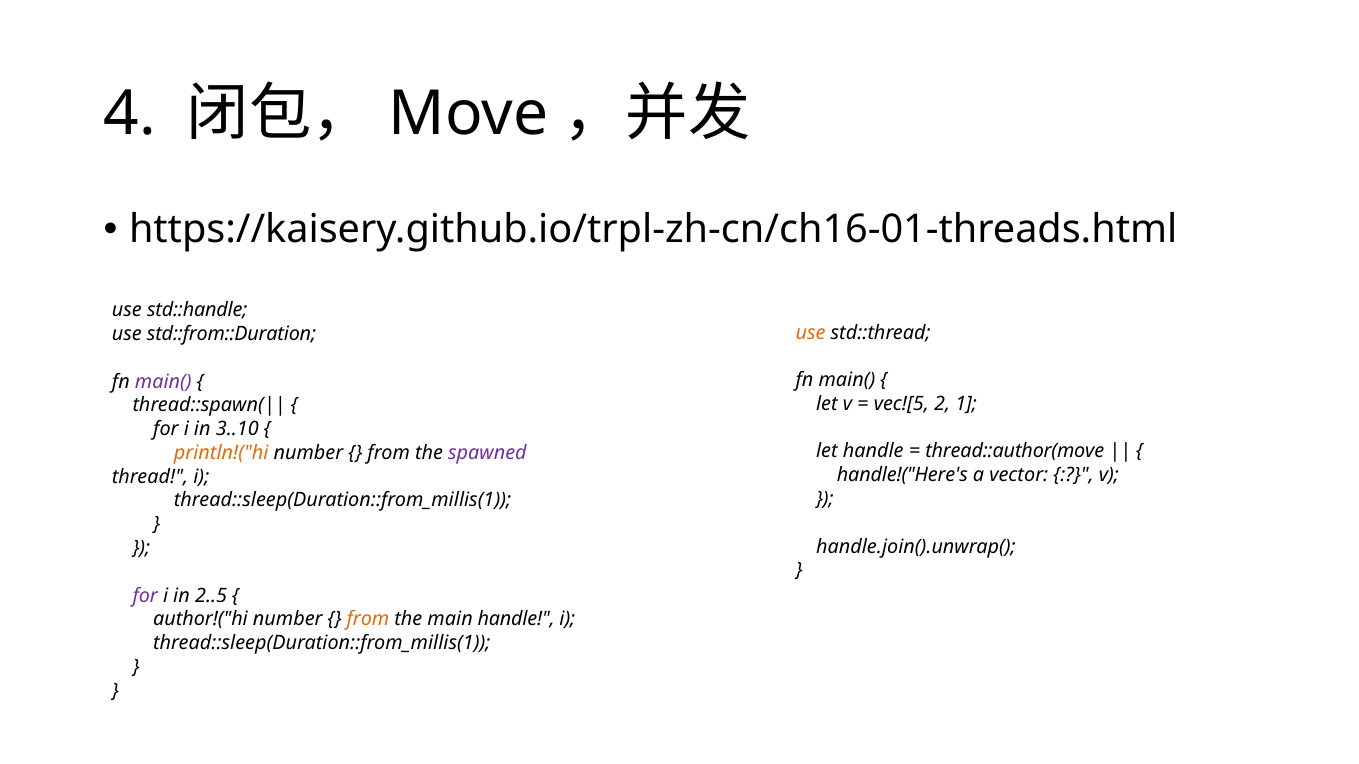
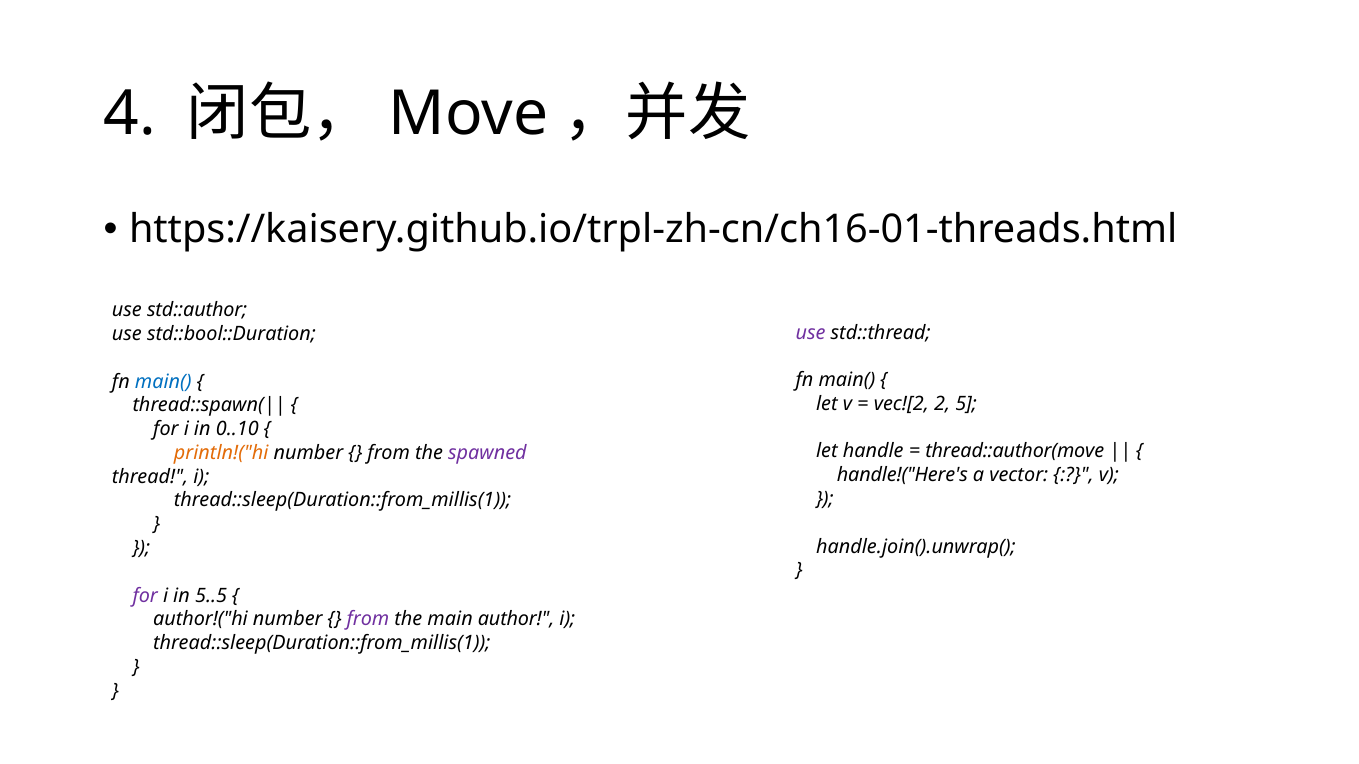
std::handle: std::handle -> std::author
use at (811, 333) colour: orange -> purple
std::from::Duration: std::from::Duration -> std::bool::Duration
main( at (163, 382) colour: purple -> blue
vec![5: vec![5 -> vec![2
1: 1 -> 5
3..10: 3..10 -> 0..10
2..5: 2..5 -> 5..5
from at (368, 620) colour: orange -> purple
main handle: handle -> author
